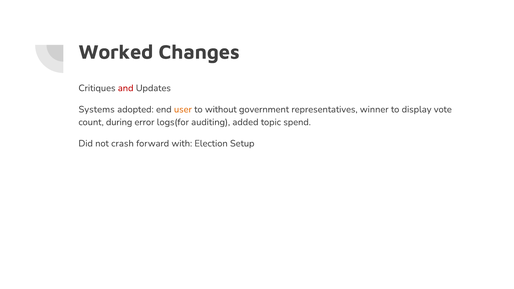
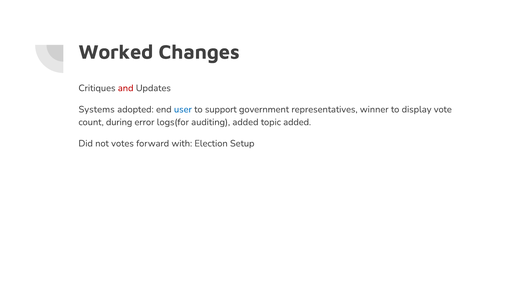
user colour: orange -> blue
without: without -> support
topic spend: spend -> added
crash: crash -> votes
